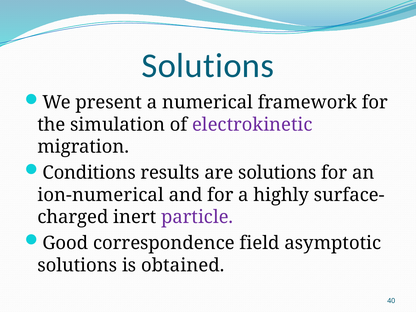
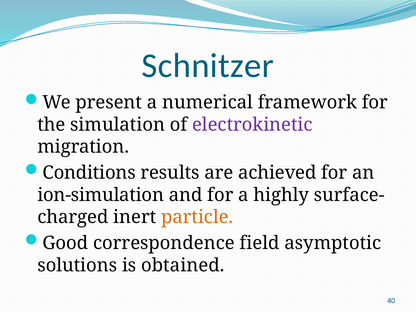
Solutions at (208, 66): Solutions -> Schnitzer
are solutions: solutions -> achieved
ion-numerical: ion-numerical -> ion-simulation
particle colour: purple -> orange
